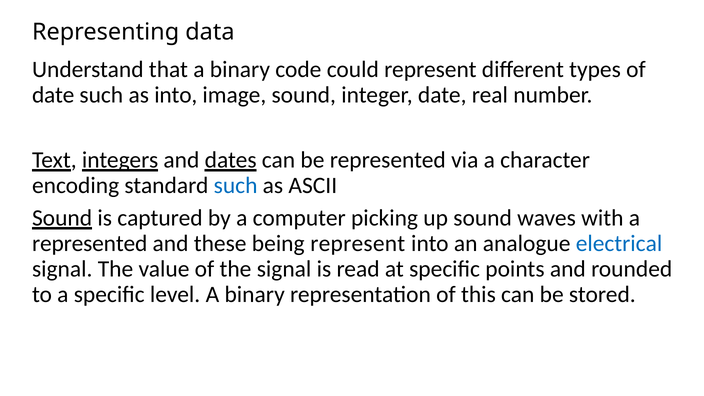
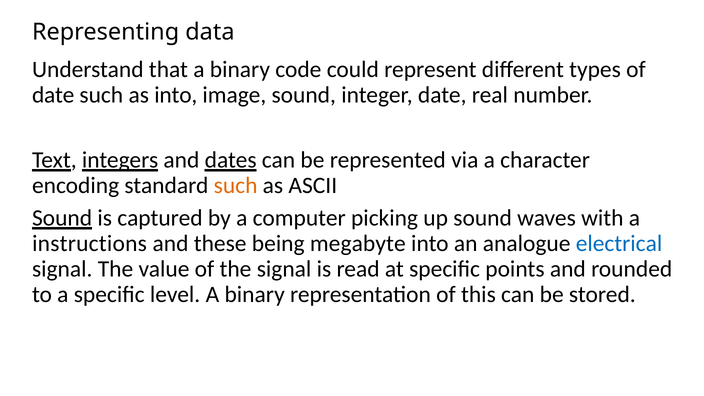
such at (236, 186) colour: blue -> orange
represented at (90, 244): represented -> instructions
being represent: represent -> megabyte
